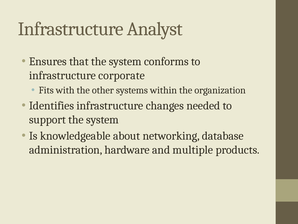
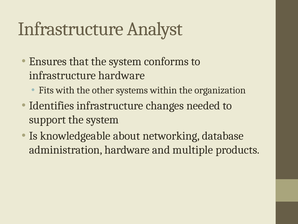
infrastructure corporate: corporate -> hardware
